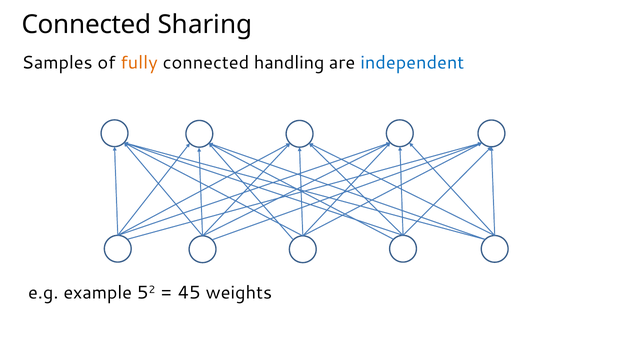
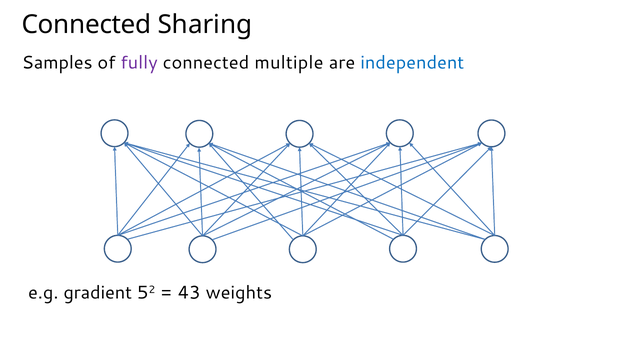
fully colour: orange -> purple
handling: handling -> multiple
example: example -> gradient
45: 45 -> 43
